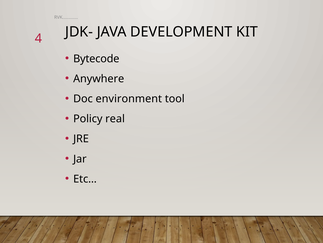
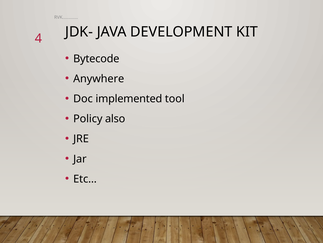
environment: environment -> implemented
real: real -> also
